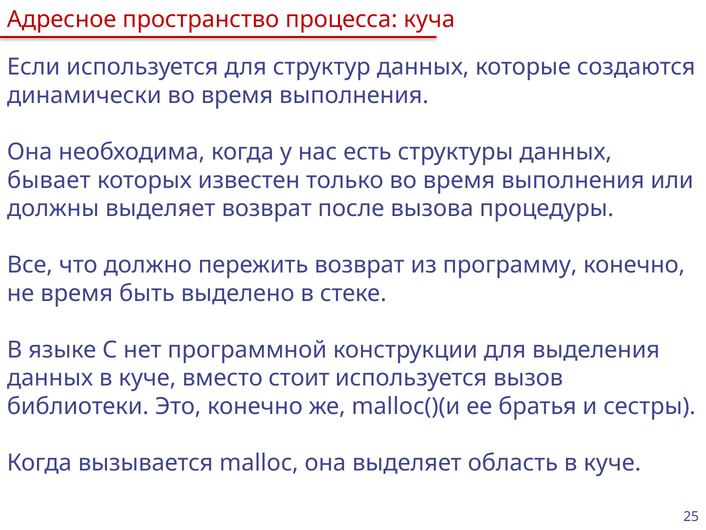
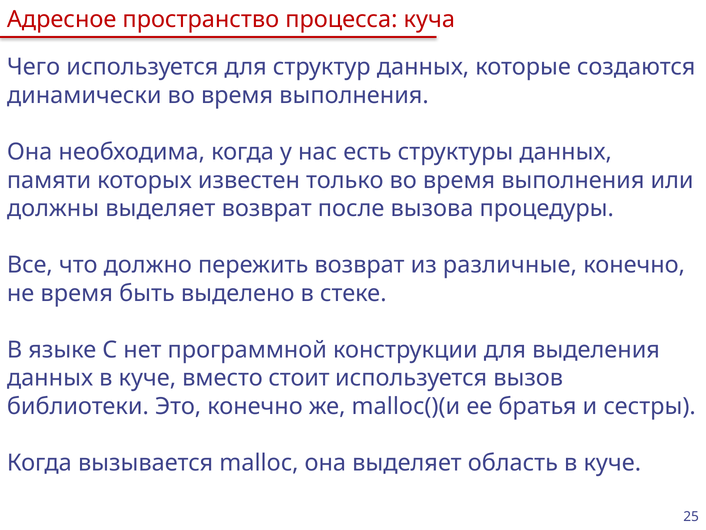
Если: Если -> Чего
бывает: бывает -> памяти
программу: программу -> различные
